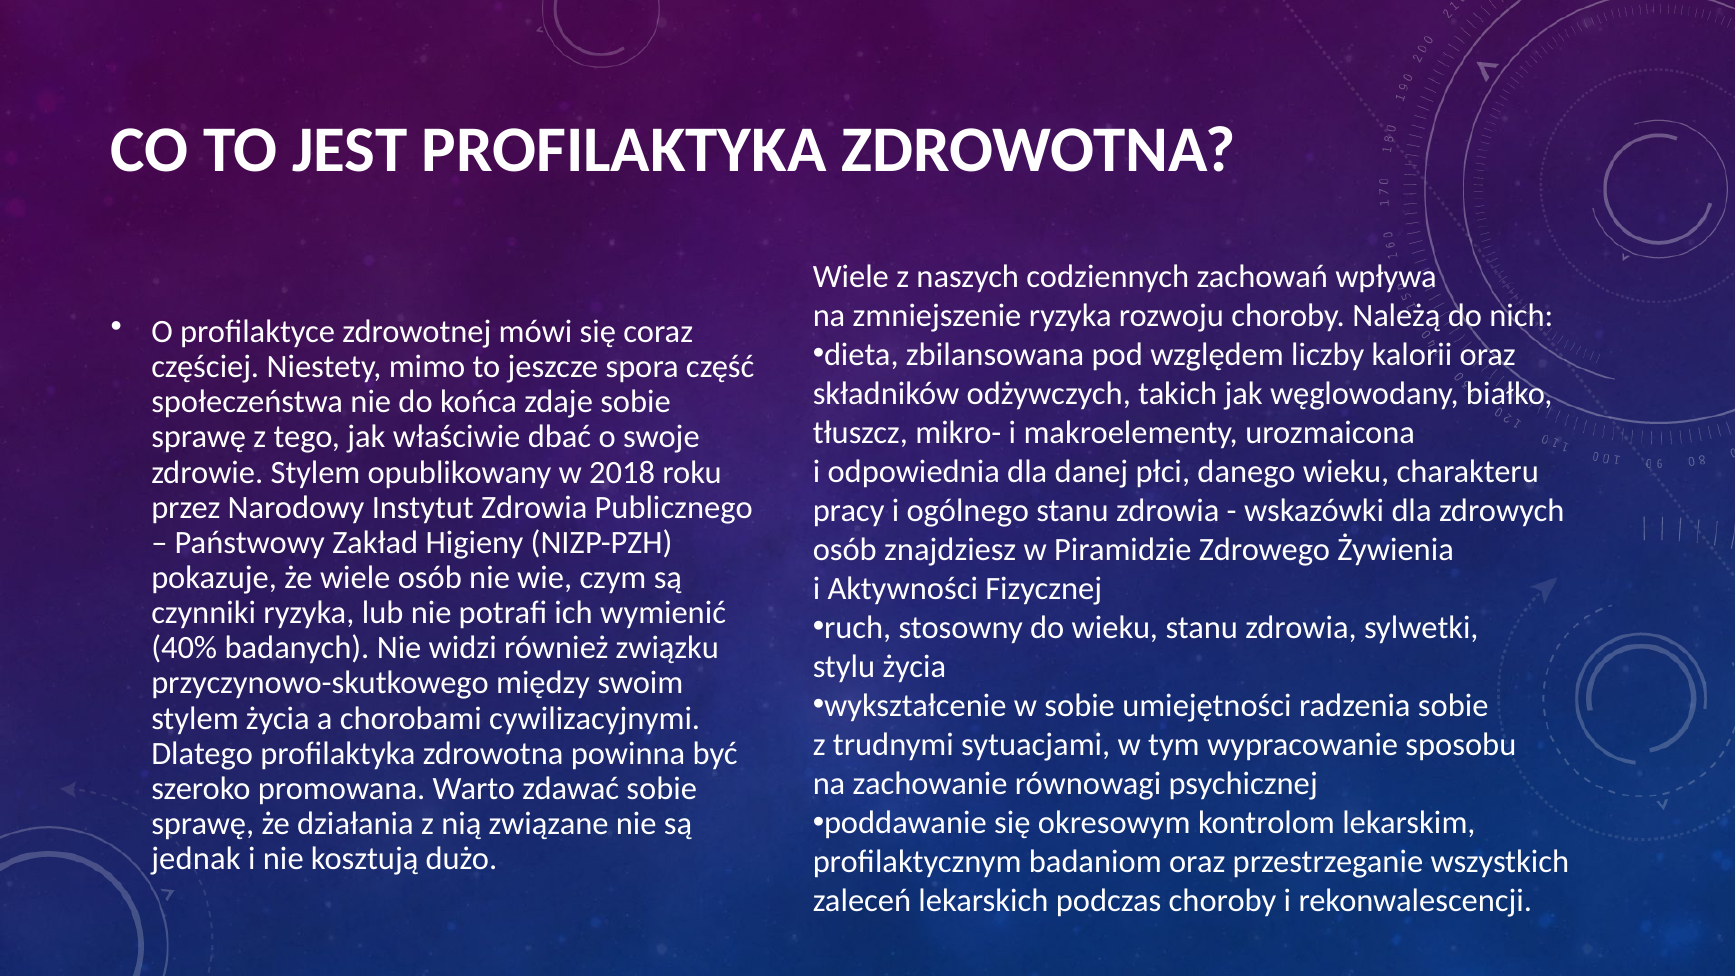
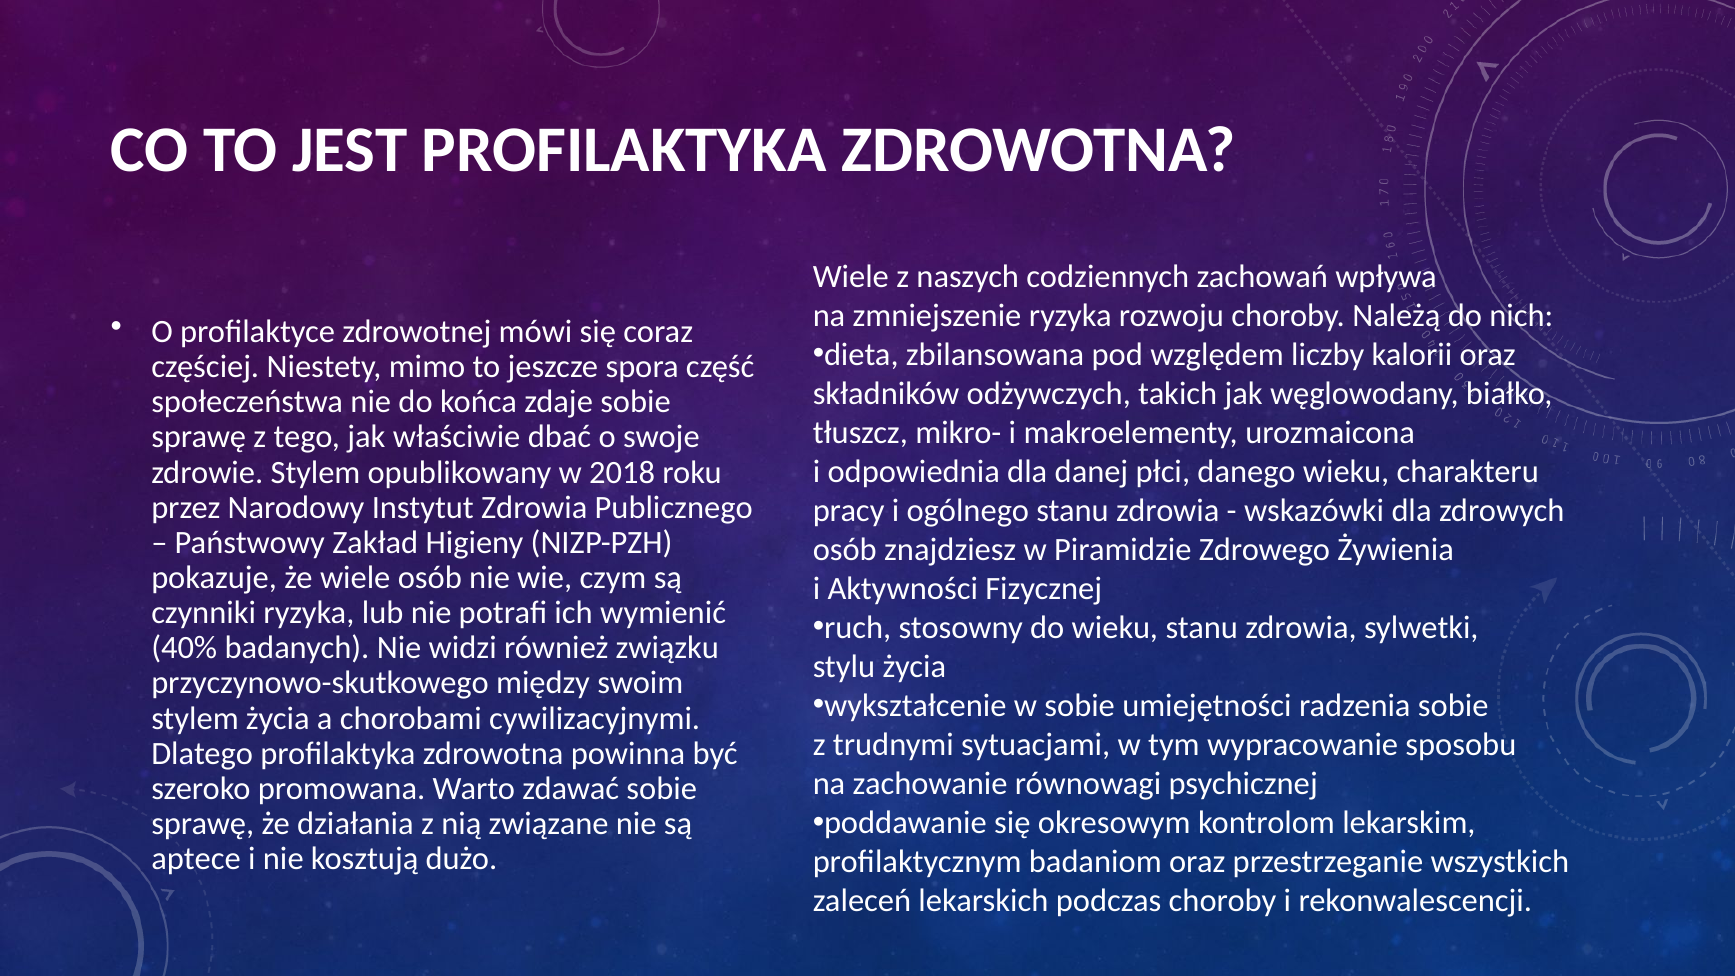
jednak: jednak -> aptece
